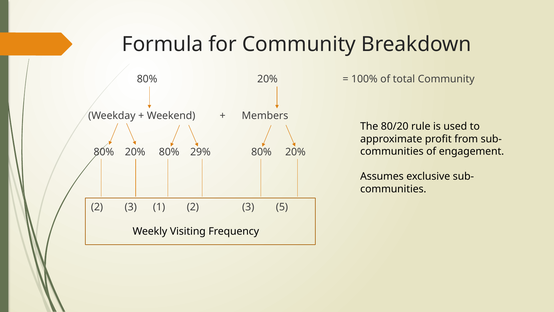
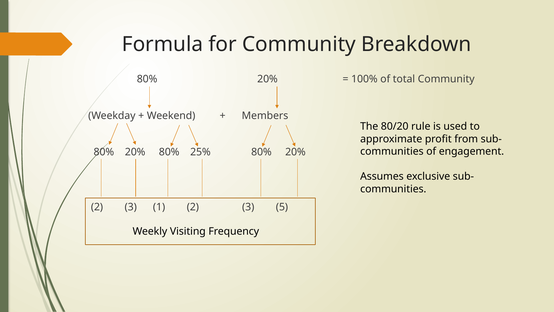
29%: 29% -> 25%
